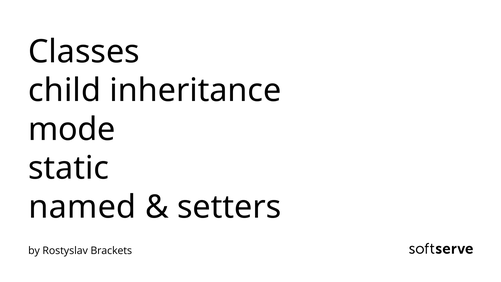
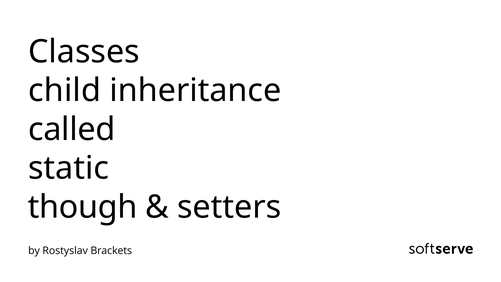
mode: mode -> called
named: named -> though
